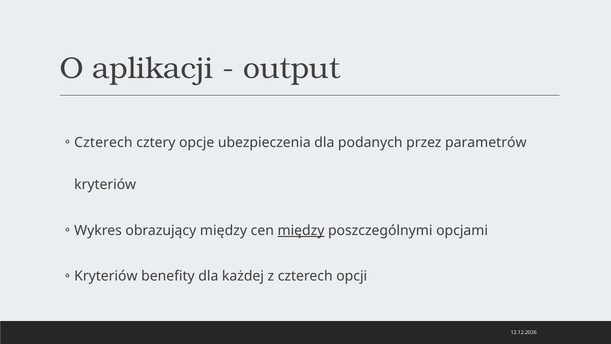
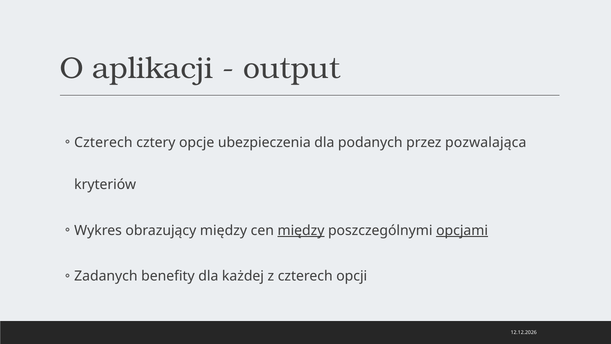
parametrów: parametrów -> pozwalająca
opcjami underline: none -> present
Kryteriów at (106, 276): Kryteriów -> Zadanych
